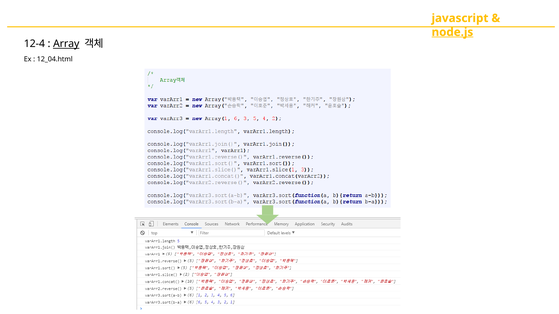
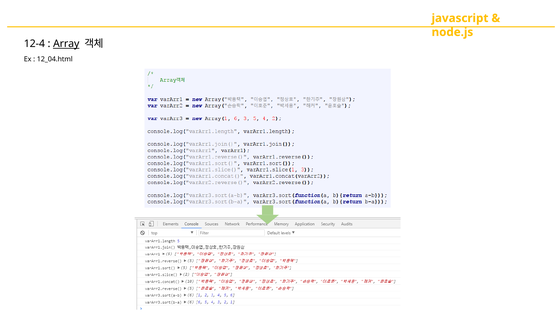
node.js underline: present -> none
